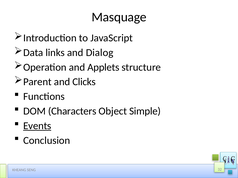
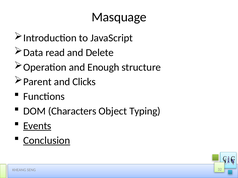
links: links -> read
Dialog: Dialog -> Delete
Applets: Applets -> Enough
Simple: Simple -> Typing
Conclusion underline: none -> present
